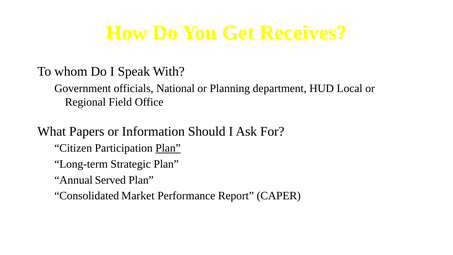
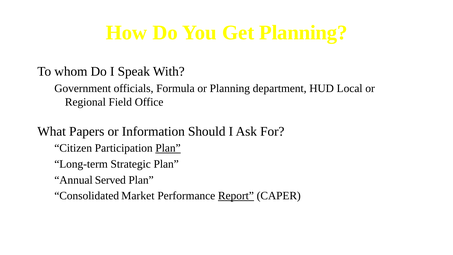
Get Receives: Receives -> Planning
National: National -> Formula
Report underline: none -> present
